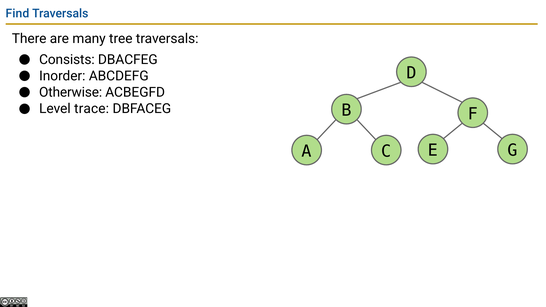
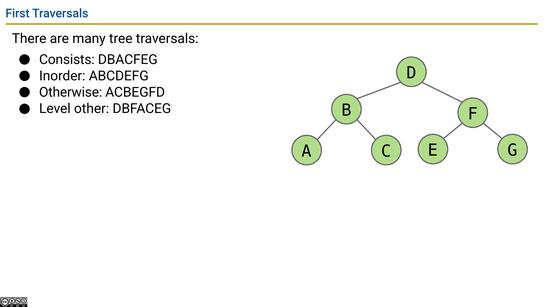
Find: Find -> First
trace: trace -> other
